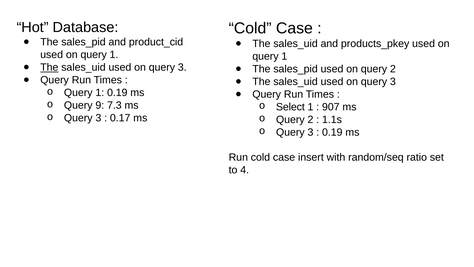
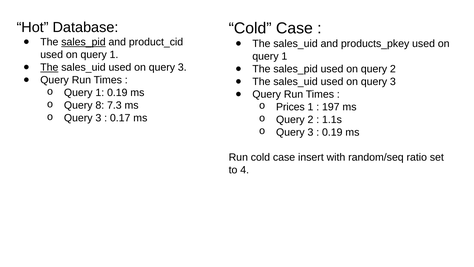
sales_pid at (83, 42) underline: none -> present
9: 9 -> 8
Select: Select -> Prices
907: 907 -> 197
